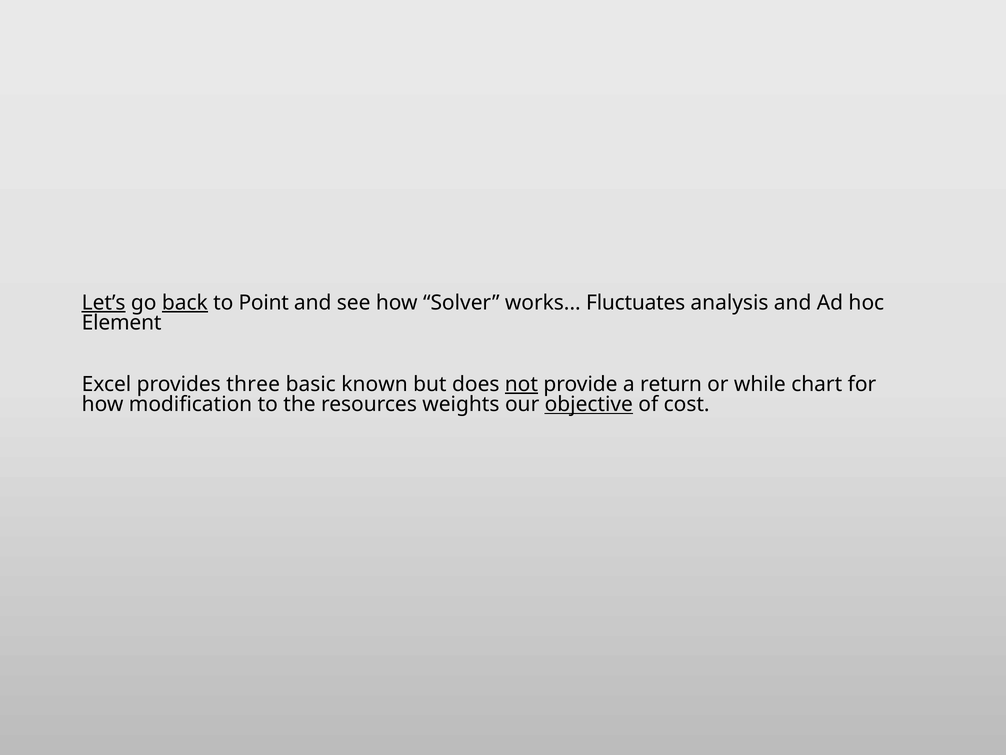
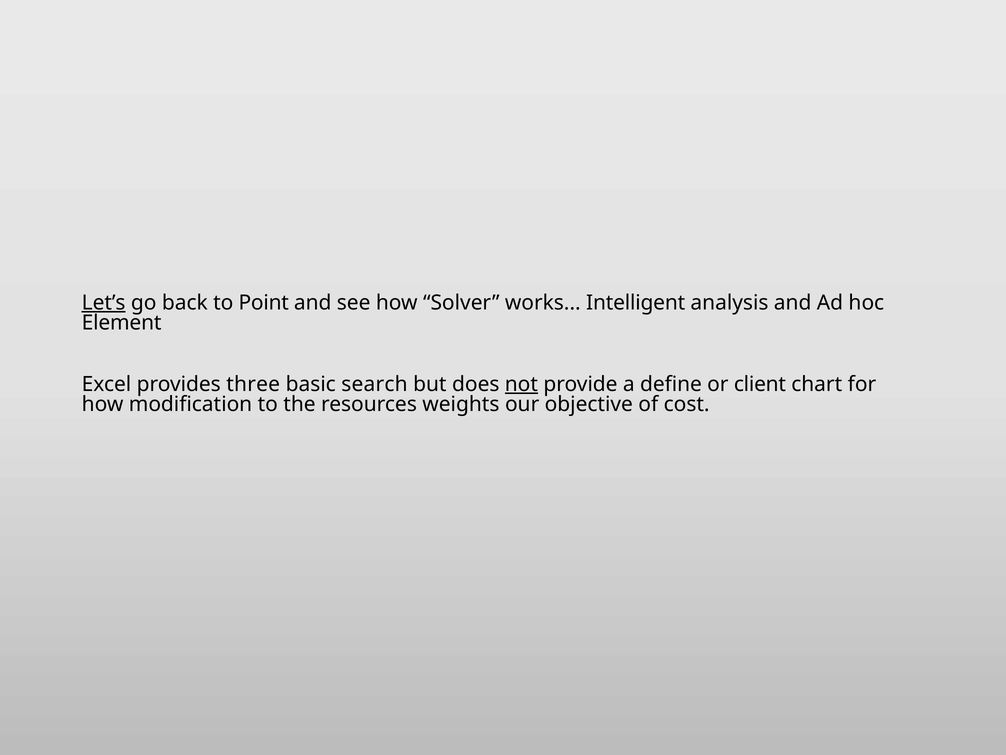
back underline: present -> none
Fluctuates: Fluctuates -> Intelligent
known: known -> search
return: return -> define
while: while -> client
objective underline: present -> none
